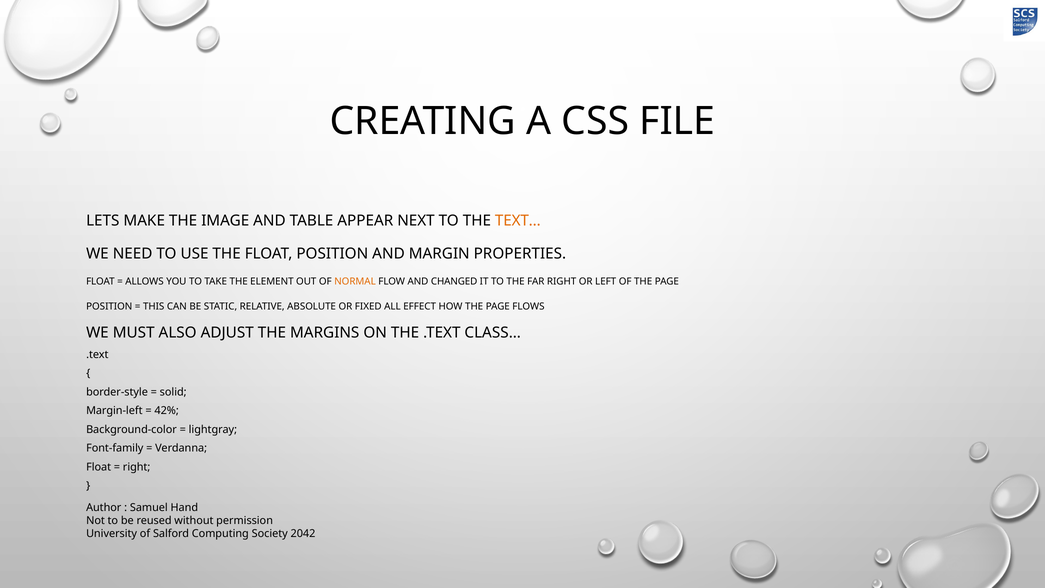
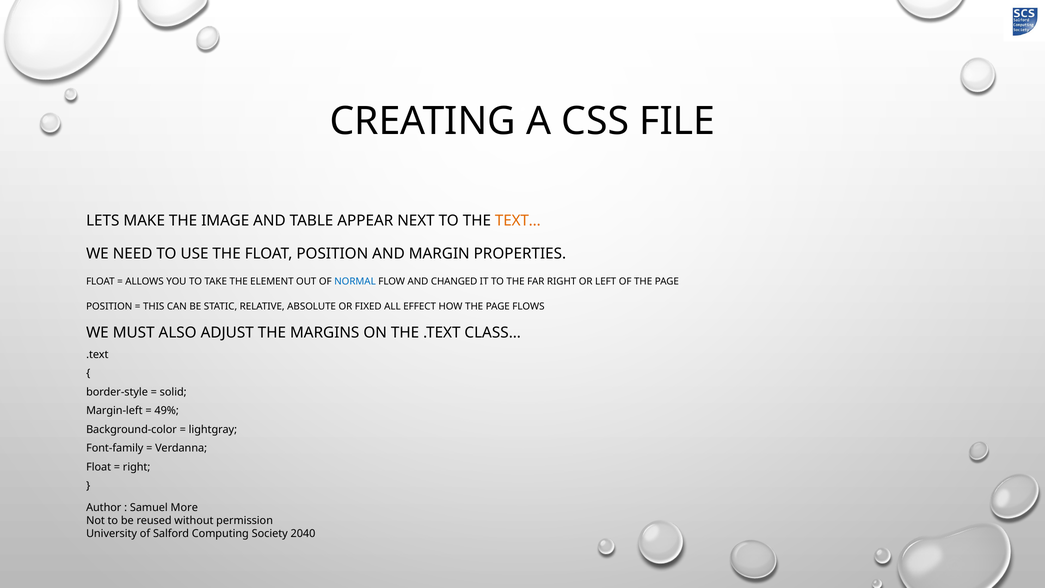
NORMAL colour: orange -> blue
42%: 42% -> 49%
Hand: Hand -> More
2042: 2042 -> 2040
